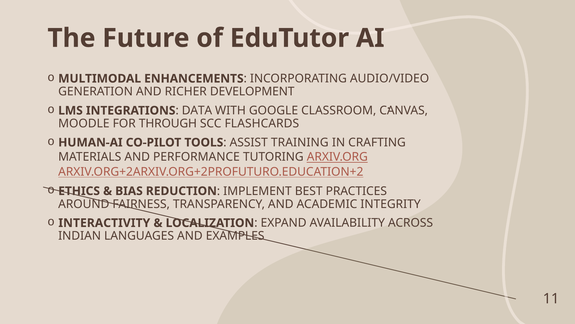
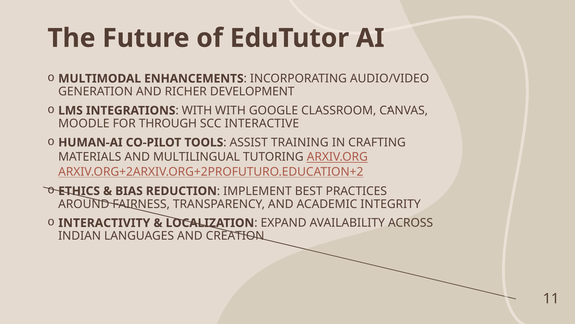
DATA at (197, 110): DATA -> WITH
FLASHCARDS: FLASHCARDS -> INTERACTIVE
PERFORMANCE: PERFORMANCE -> MULTILINGUAL
EXAMPLES: EXAMPLES -> CREATION
